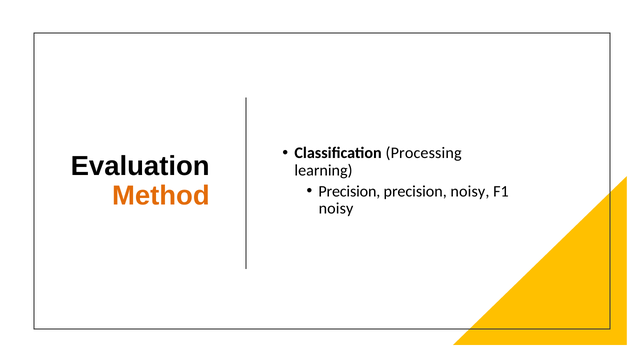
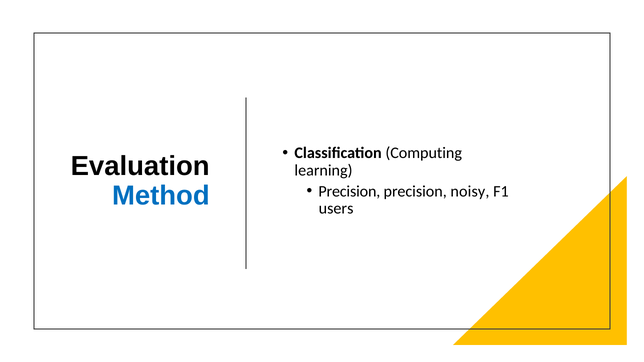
Processing: Processing -> Computing
Method colour: orange -> blue
noisy at (336, 209): noisy -> users
